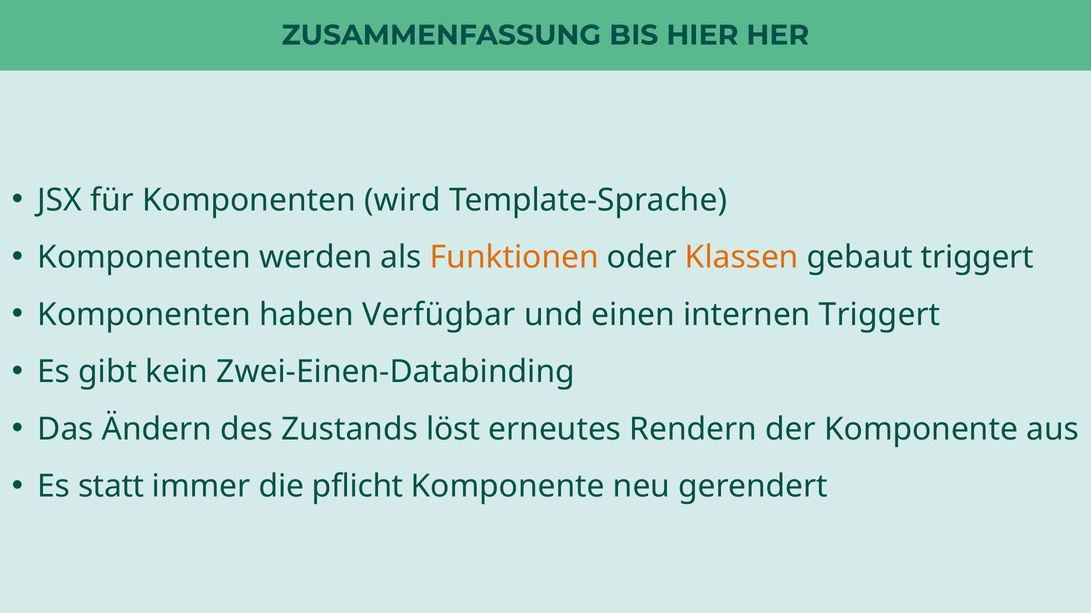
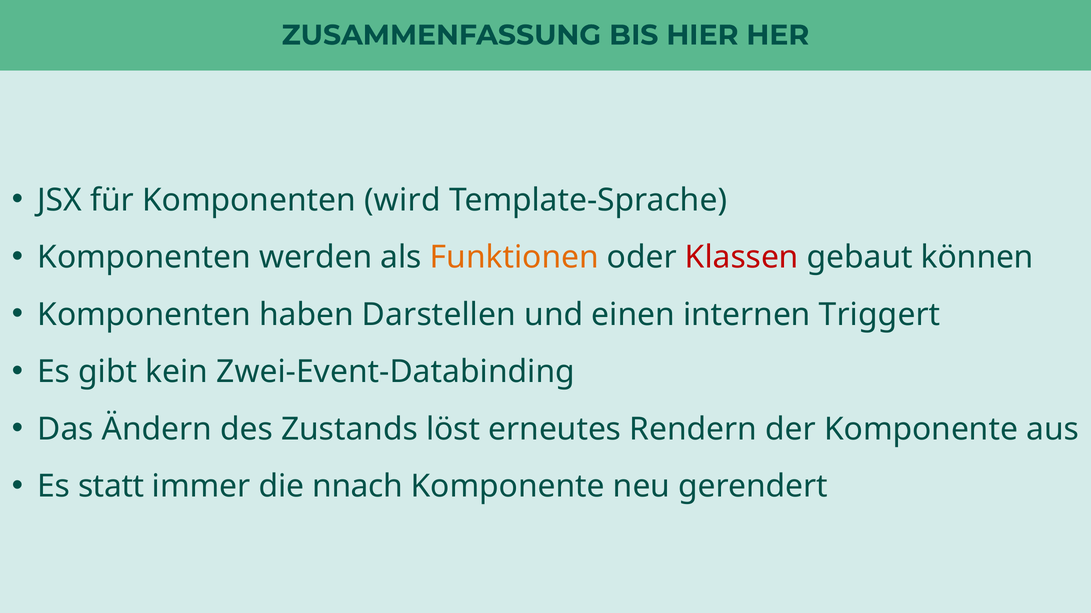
Klassen colour: orange -> red
gebaut triggert: triggert -> können
Verfügbar: Verfügbar -> Darstellen
Zwei-Einen-Databinding: Zwei-Einen-Databinding -> Zwei-Event-Databinding
pflicht: pflicht -> nnach
